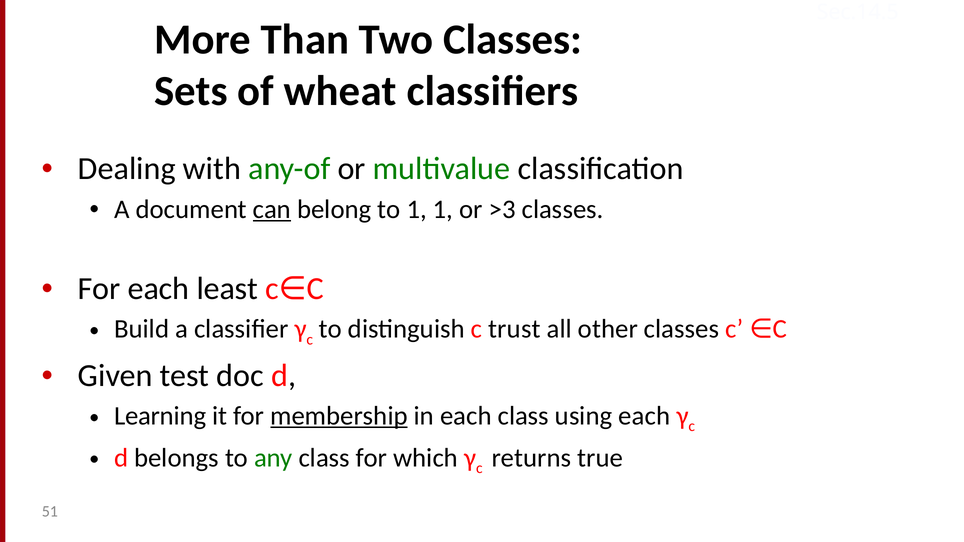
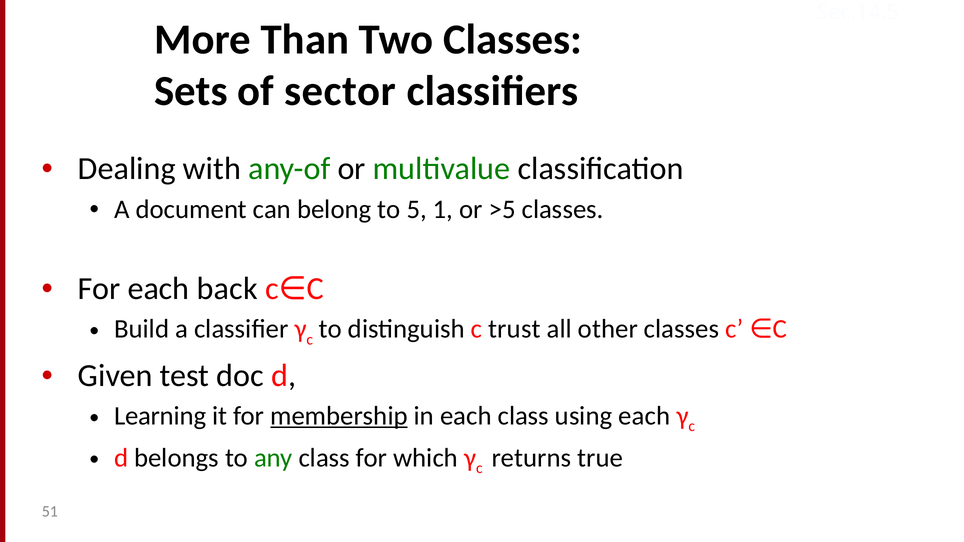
wheat: wheat -> sector
can underline: present -> none
to 1: 1 -> 5
>3: >3 -> >5
least: least -> back
